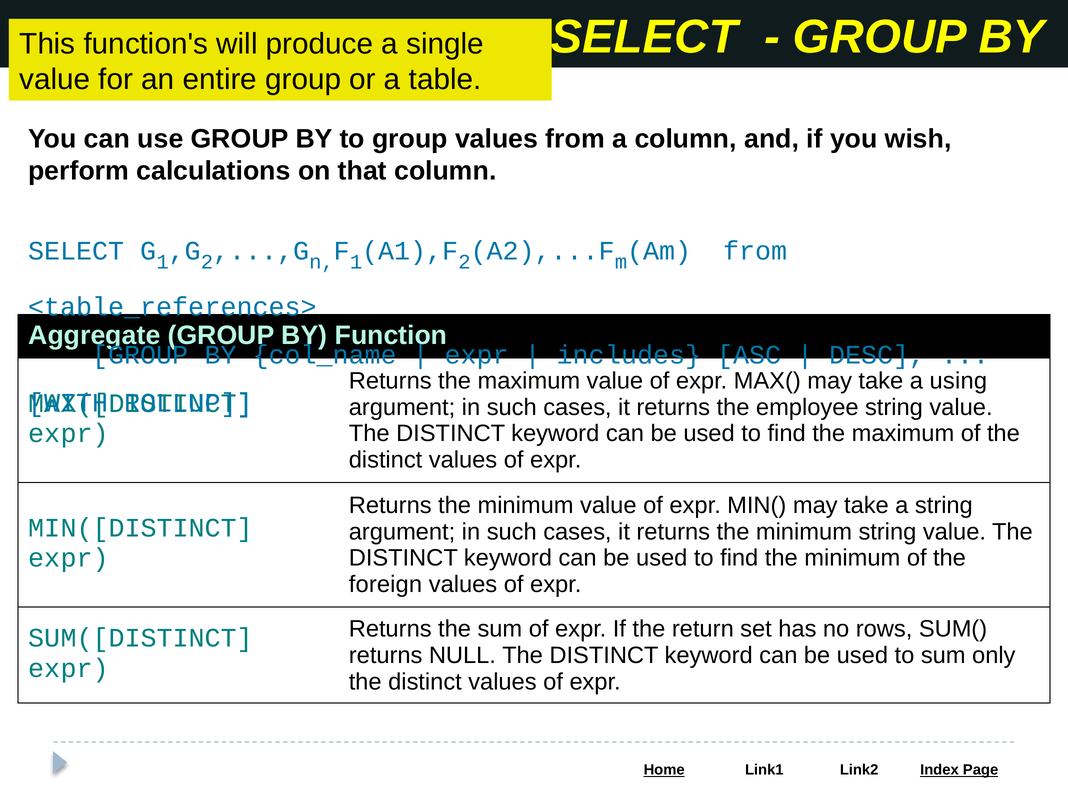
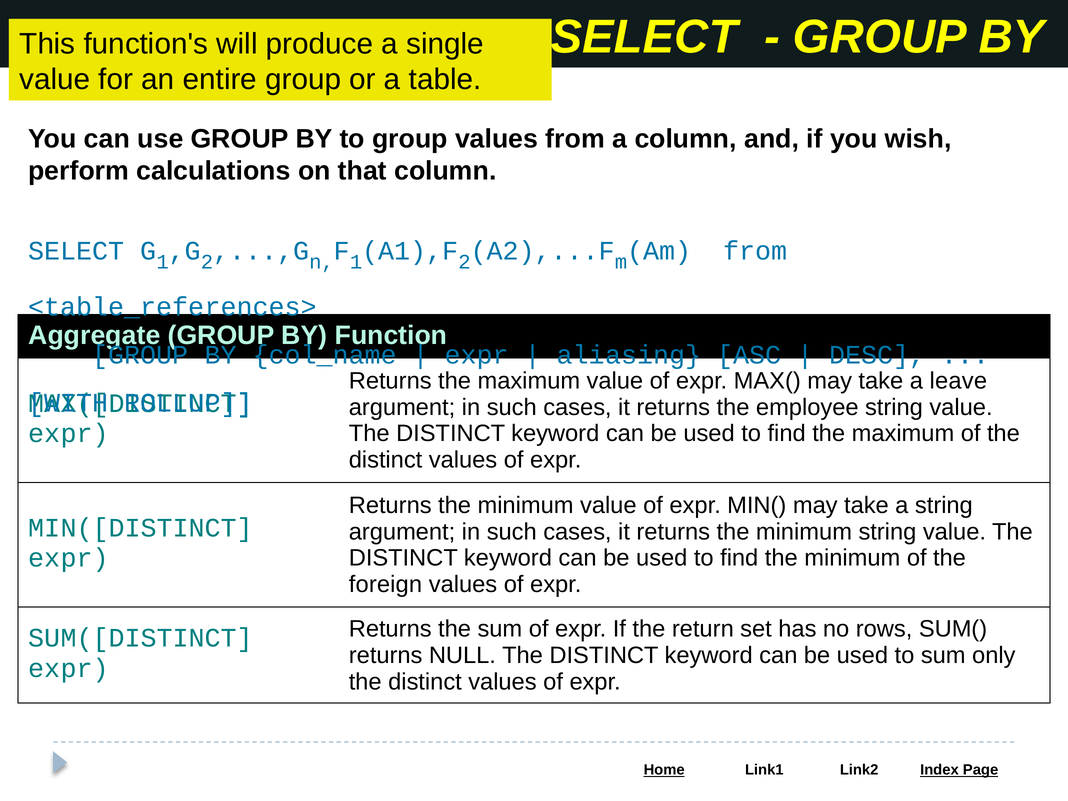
includes: includes -> aliasing
using: using -> leave
